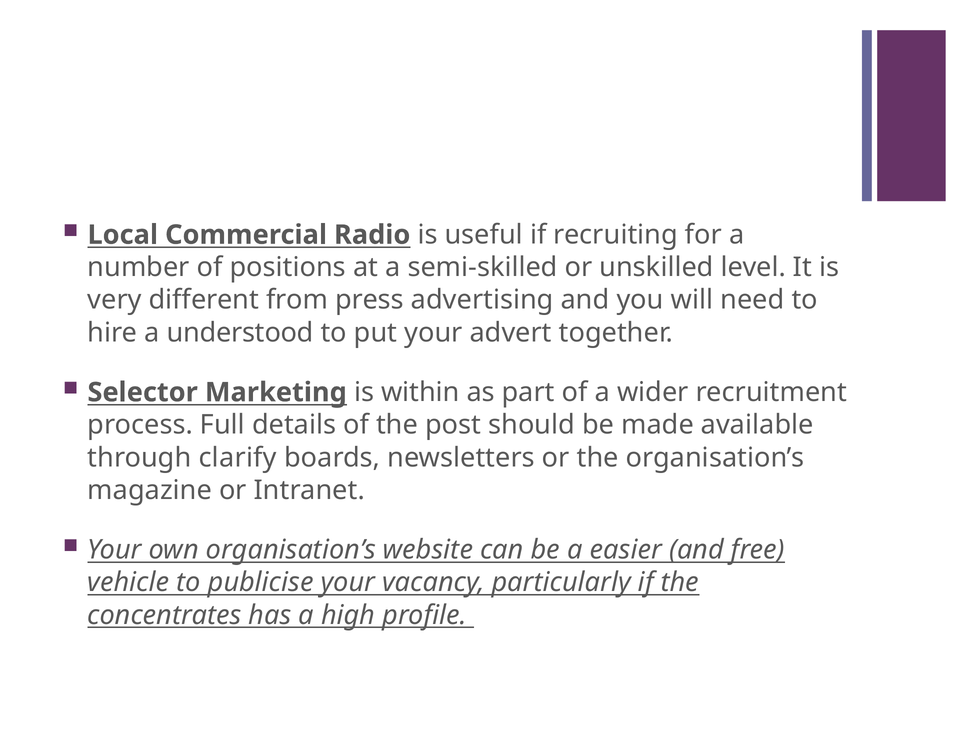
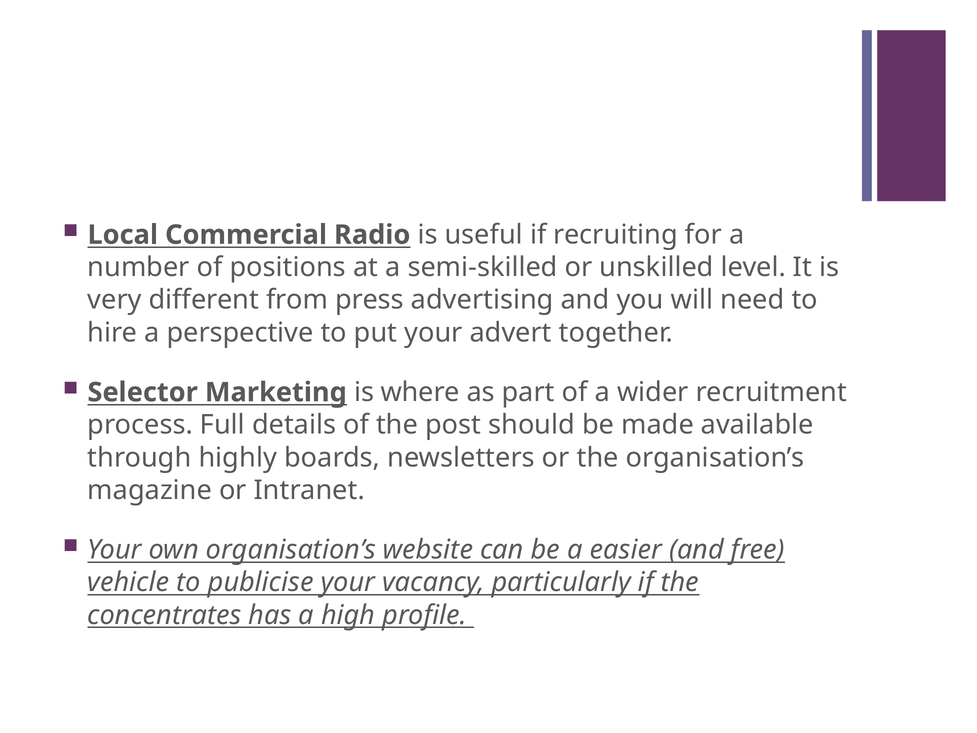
understood: understood -> perspective
within: within -> where
clarify: clarify -> highly
